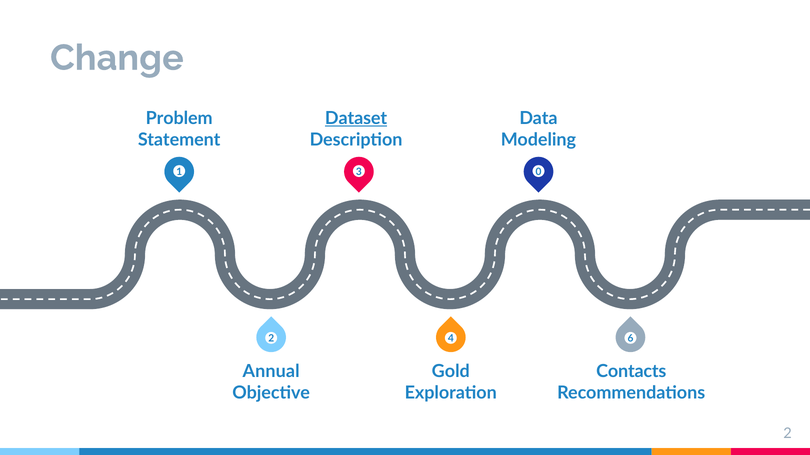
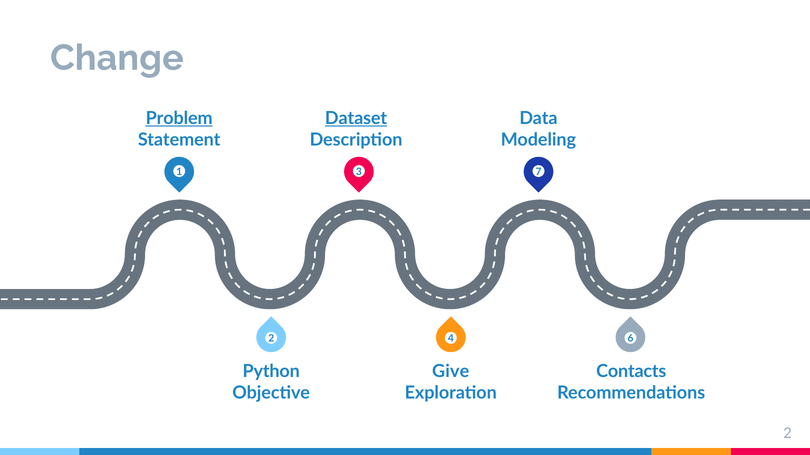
Problem underline: none -> present
0: 0 -> 7
Annual: Annual -> Python
Gold: Gold -> Give
